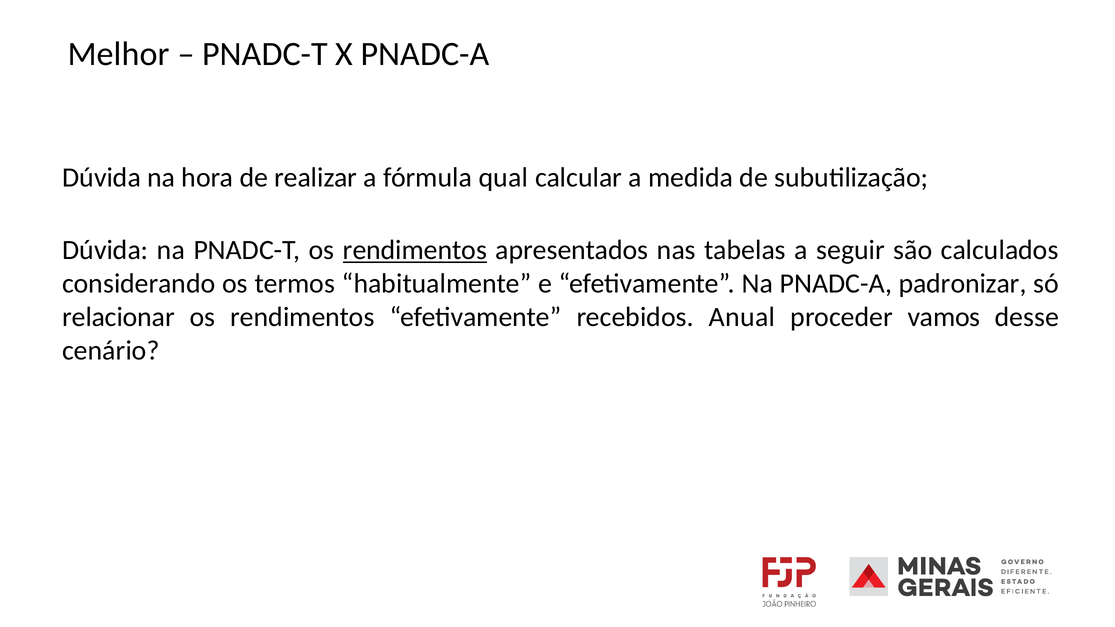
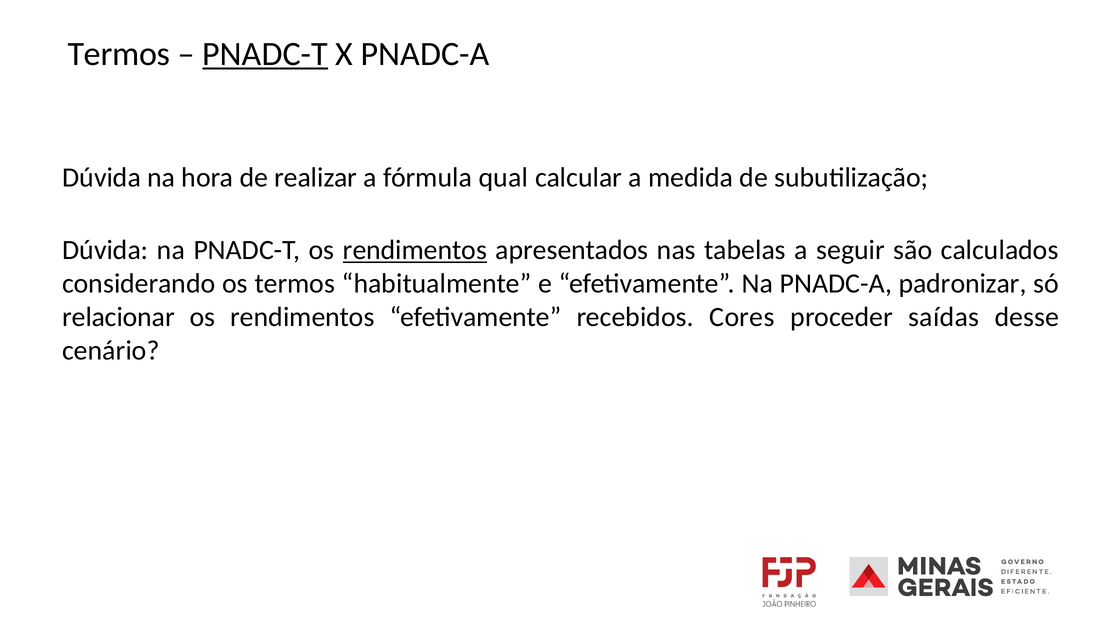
Melhor at (119, 54): Melhor -> Termos
PNADC-T at (265, 54) underline: none -> present
Anual: Anual -> Cores
vamos: vamos -> saídas
